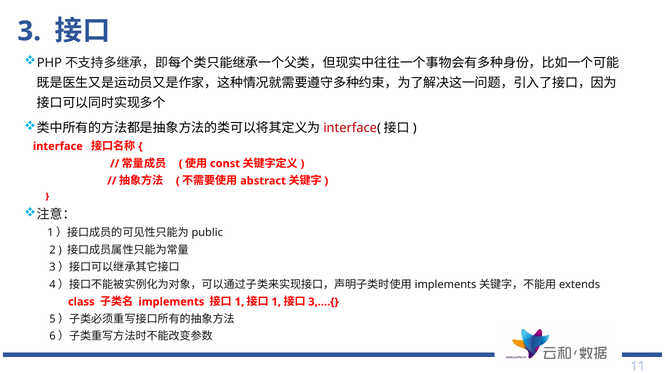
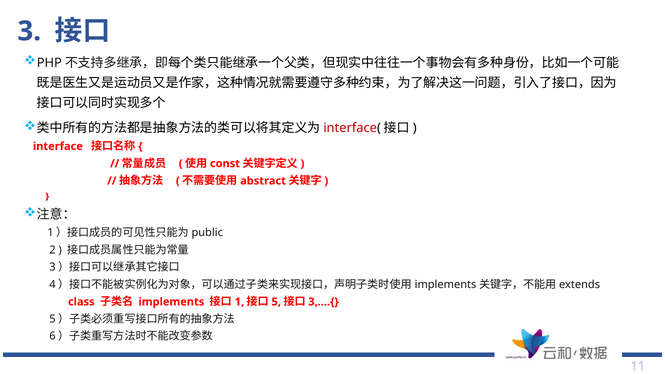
1 at (276, 302): 1 -> 5
